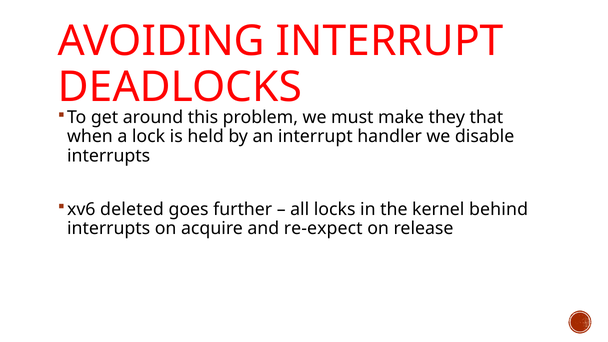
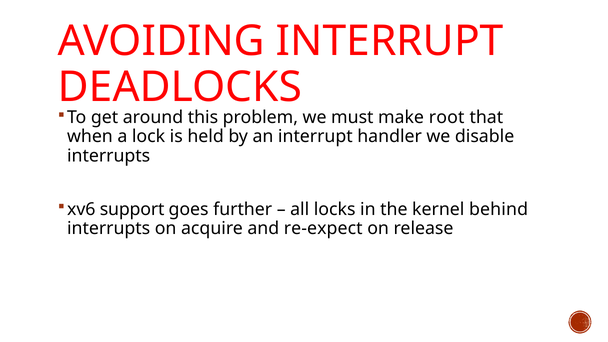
they: they -> root
deleted: deleted -> support
